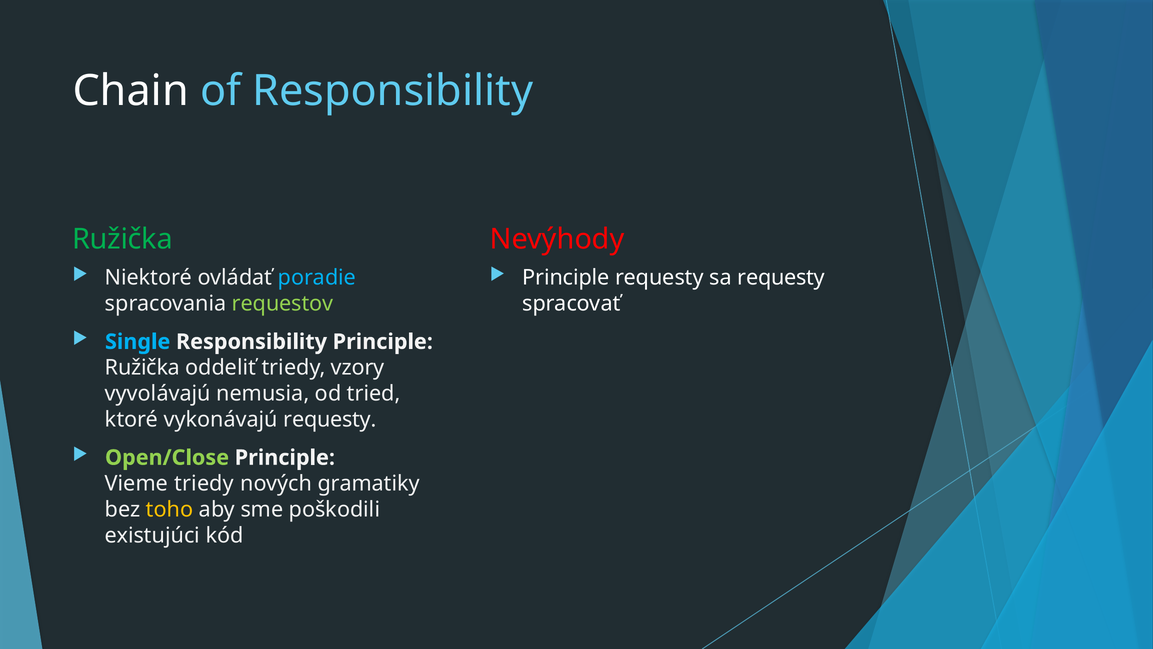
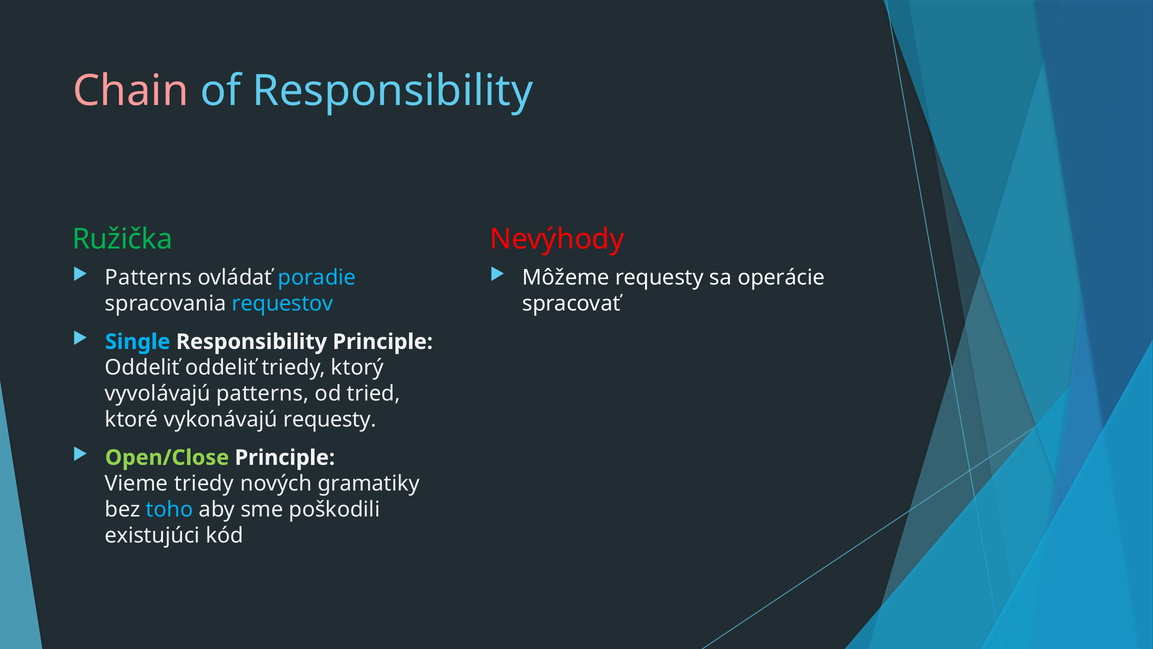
Chain colour: white -> pink
Niektoré at (149, 278): Niektoré -> Patterns
Principle at (566, 278): Principle -> Môžeme
sa requesty: requesty -> operácie
requestov colour: light green -> light blue
Ružička at (142, 367): Ružička -> Oddeliť
vzory: vzory -> ktorý
vyvolávajú nemusia: nemusia -> patterns
toho colour: yellow -> light blue
